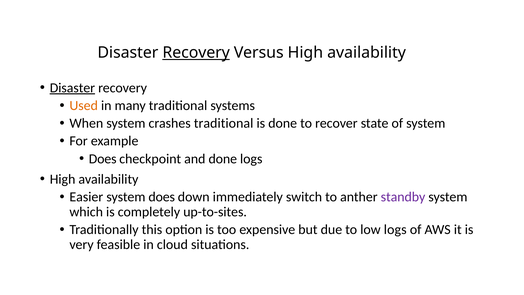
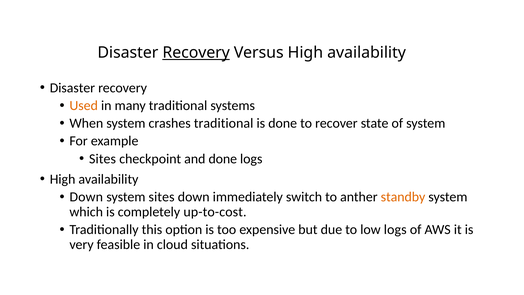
Disaster at (72, 88) underline: present -> none
Does at (103, 159): Does -> Sites
Easier at (86, 197): Easier -> Down
system does: does -> sites
standby colour: purple -> orange
up-to-sites: up-to-sites -> up-to-cost
